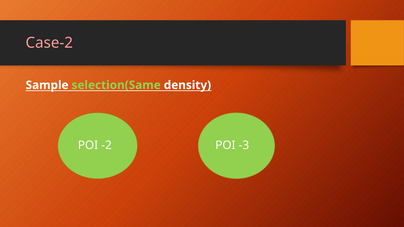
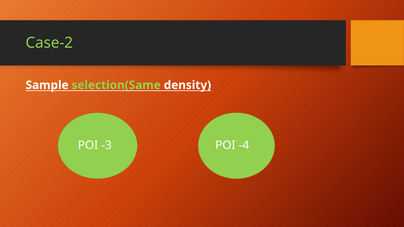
Case-2 colour: pink -> light green
-2: -2 -> -3
-3: -3 -> -4
